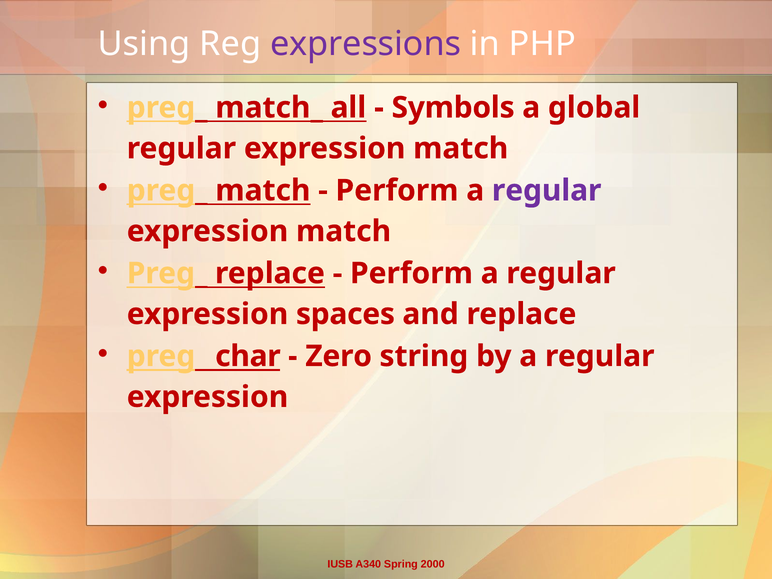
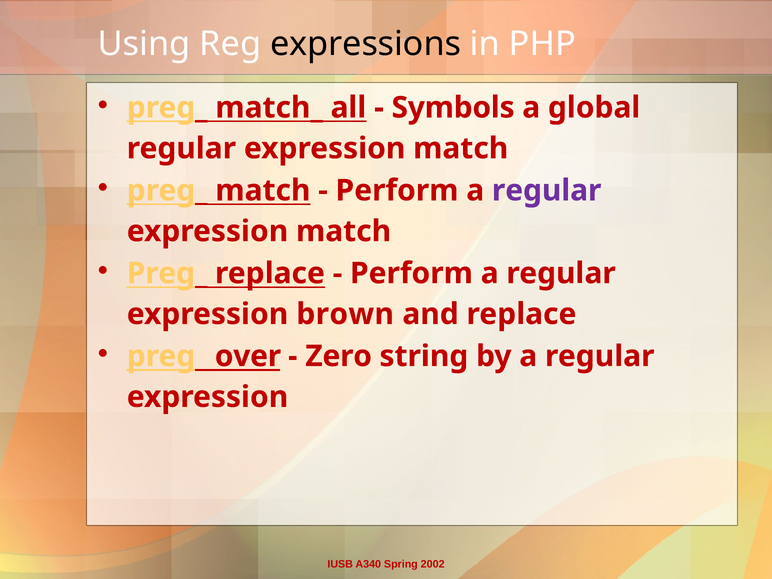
expressions colour: purple -> black
spaces: spaces -> brown
char: char -> over
2000: 2000 -> 2002
